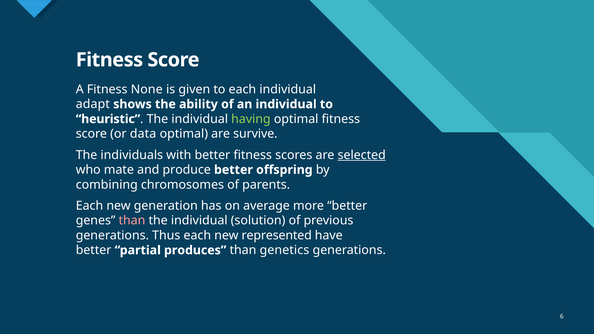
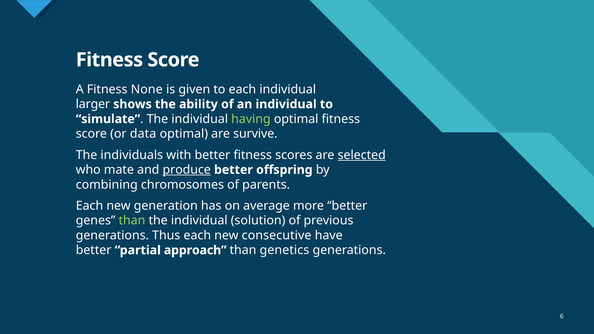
adapt: adapt -> larger
heuristic: heuristic -> simulate
produce underline: none -> present
than at (132, 221) colour: pink -> light green
represented: represented -> consecutive
produces: produces -> approach
